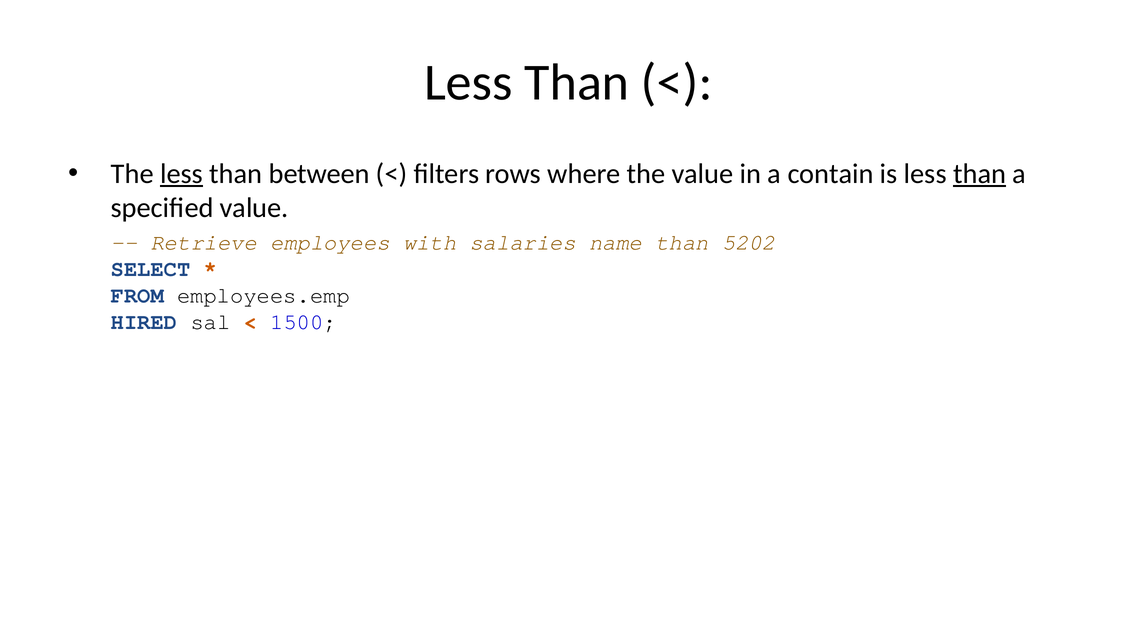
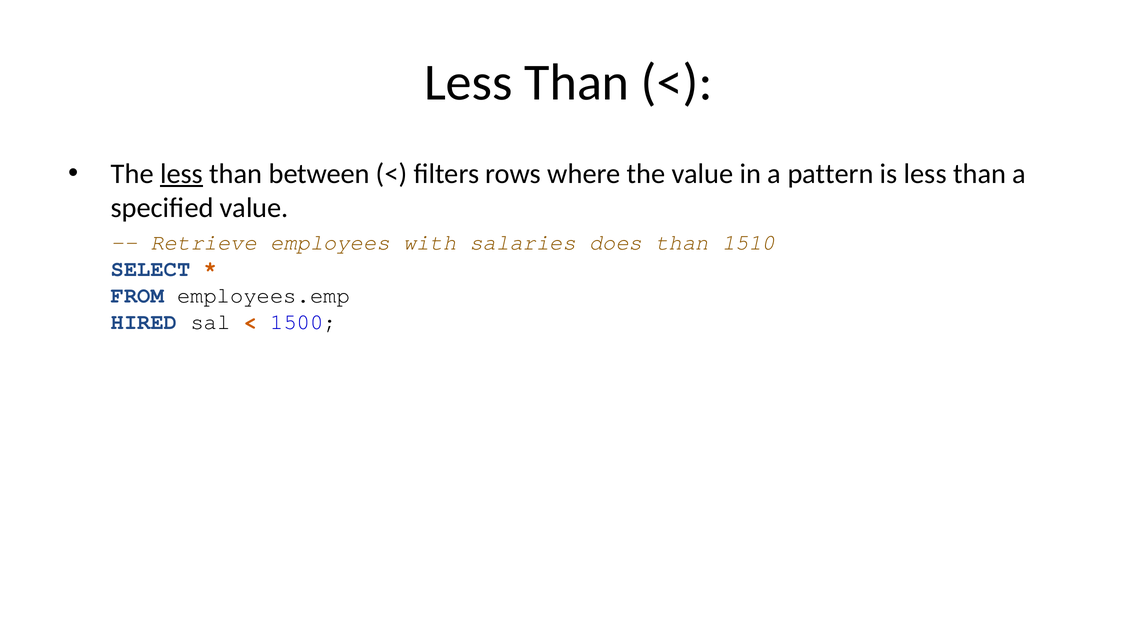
contain: contain -> pattern
than at (980, 174) underline: present -> none
name: name -> does
5202: 5202 -> 1510
